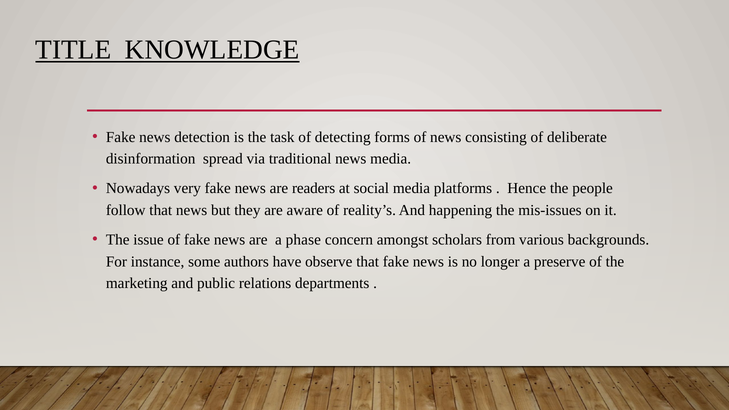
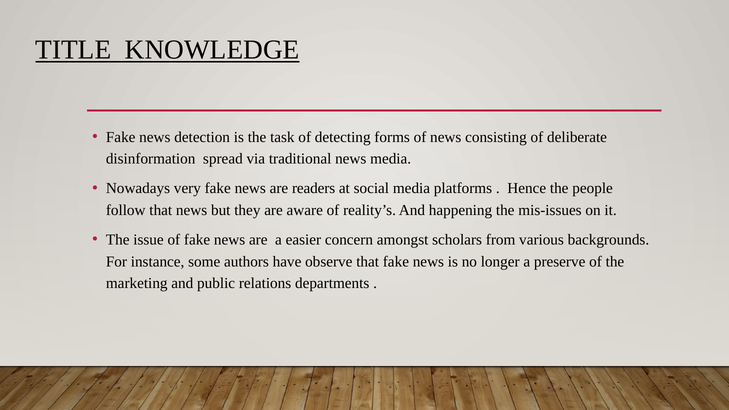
phase: phase -> easier
